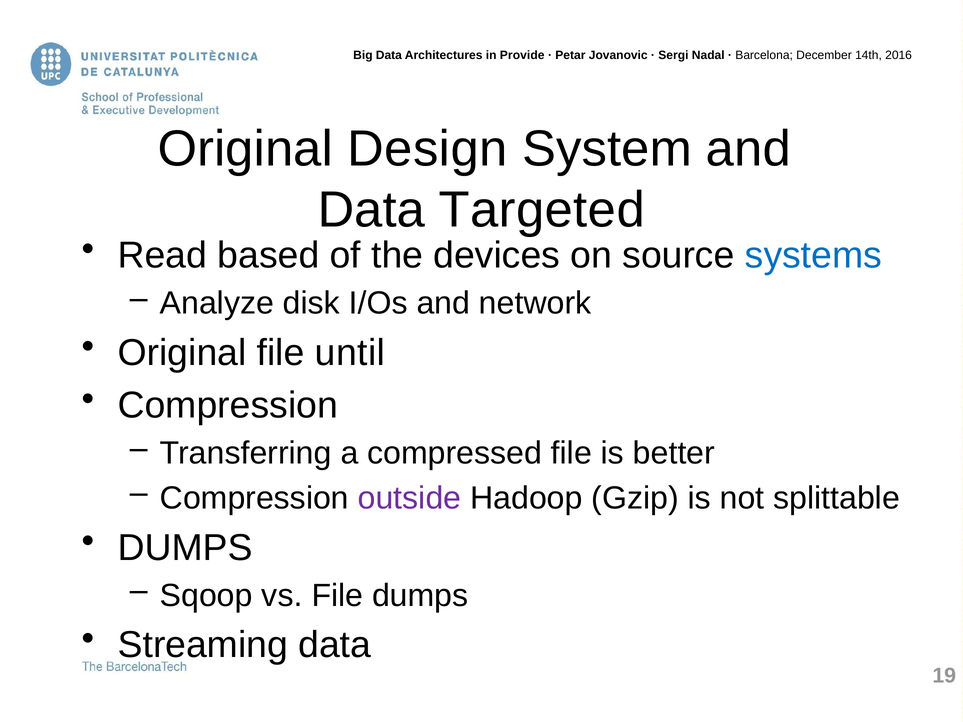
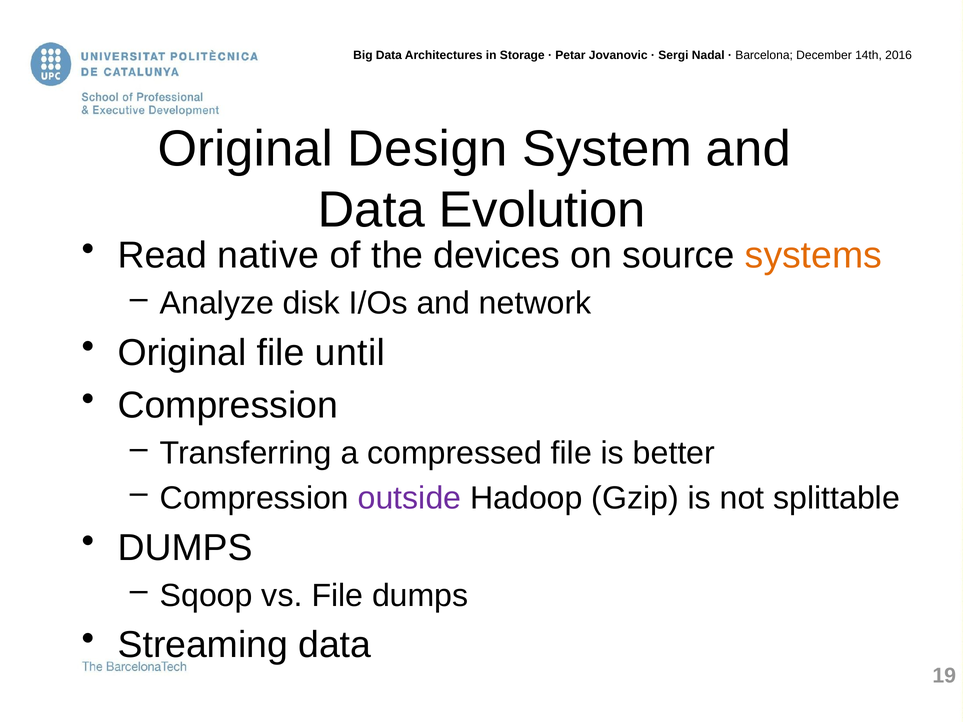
Provide: Provide -> Storage
Targeted: Targeted -> Evolution
based: based -> native
systems colour: blue -> orange
